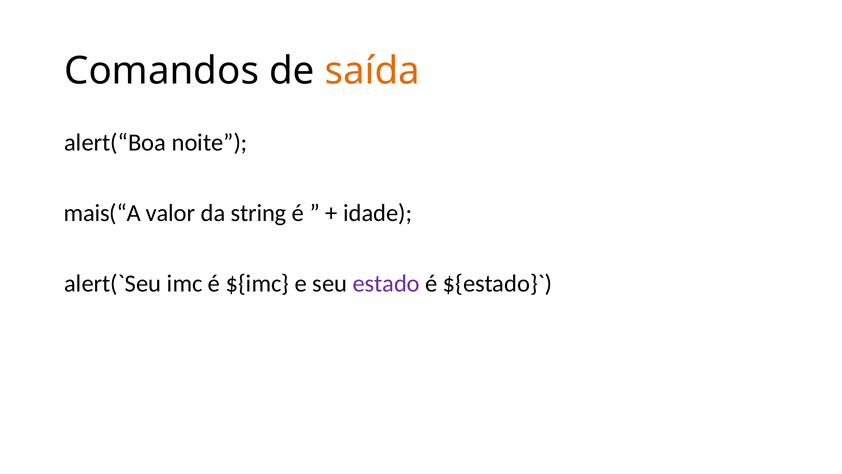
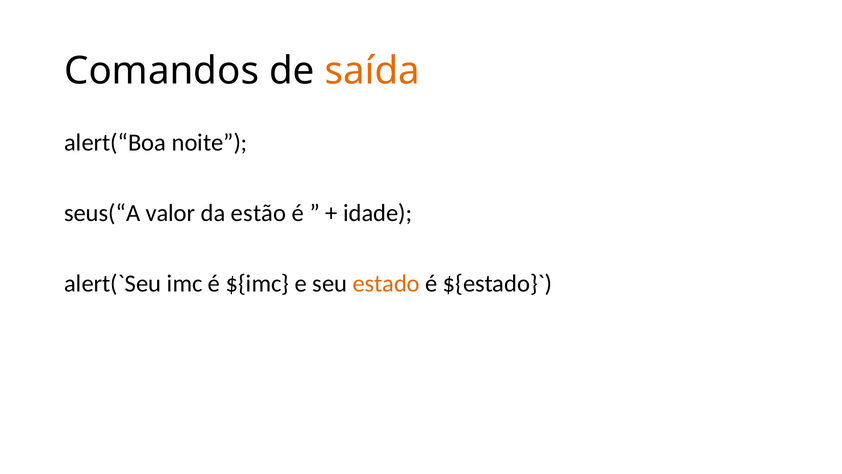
mais(“A: mais(“A -> seus(“A
string: string -> estão
estado colour: purple -> orange
